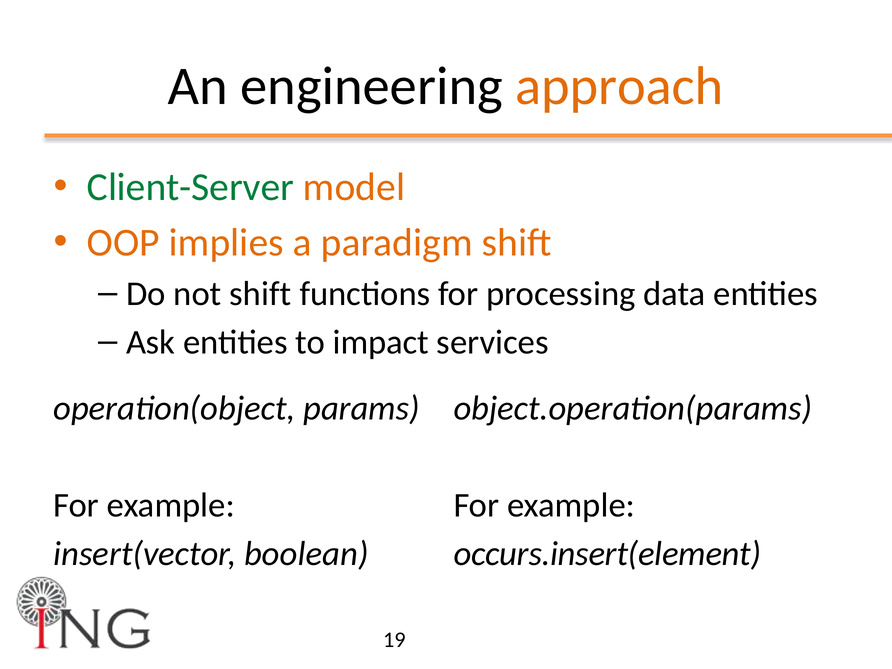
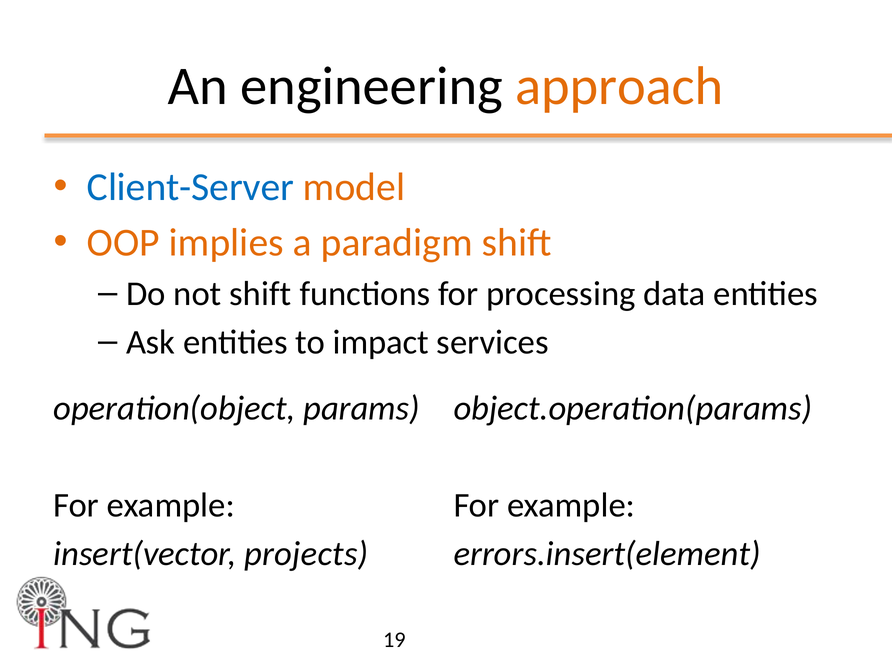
Client-Server colour: green -> blue
boolean: boolean -> projects
occurs.insert(element: occurs.insert(element -> errors.insert(element
